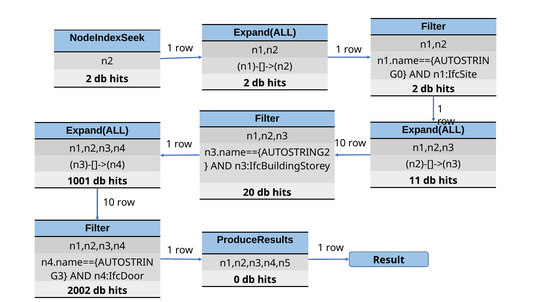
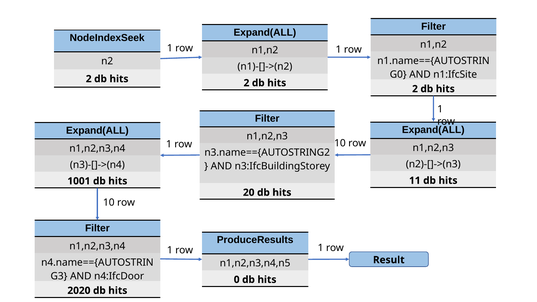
2002: 2002 -> 2020
